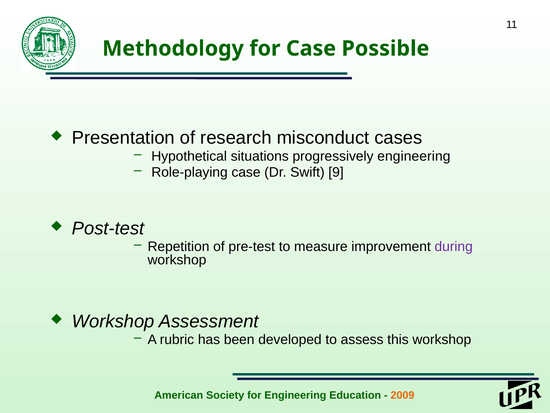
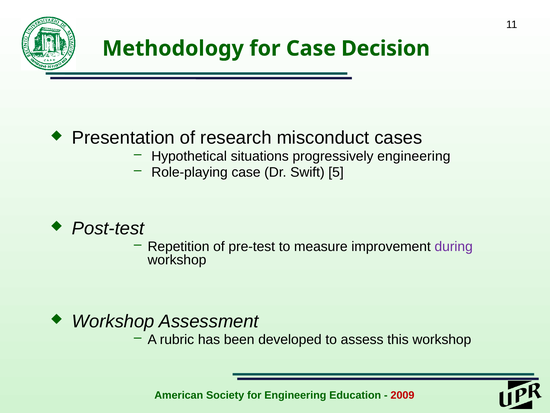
Possible: Possible -> Decision
9: 9 -> 5
2009 colour: orange -> red
